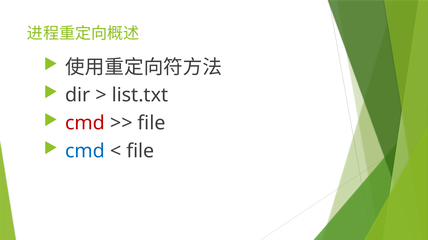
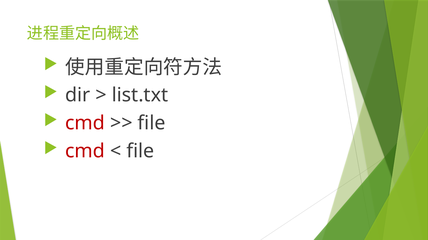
cmd at (85, 152) colour: blue -> red
